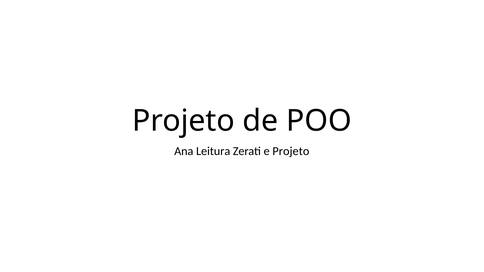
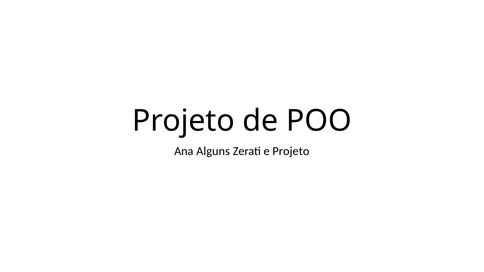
Leitura: Leitura -> Alguns
